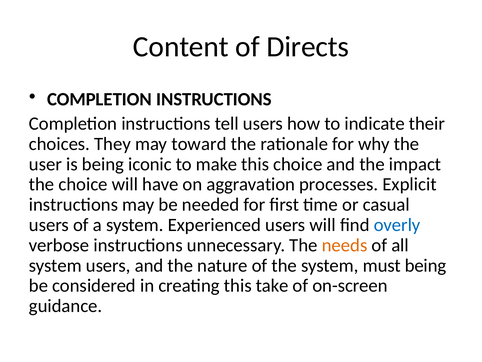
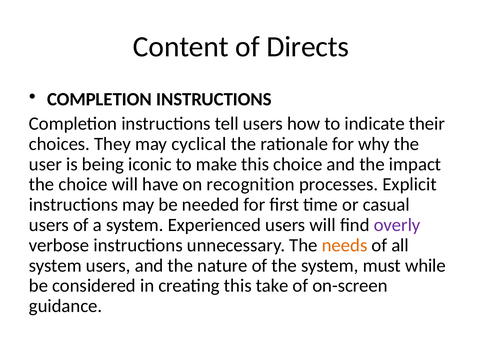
toward: toward -> cyclical
aggravation: aggravation -> recognition
overly colour: blue -> purple
must being: being -> while
